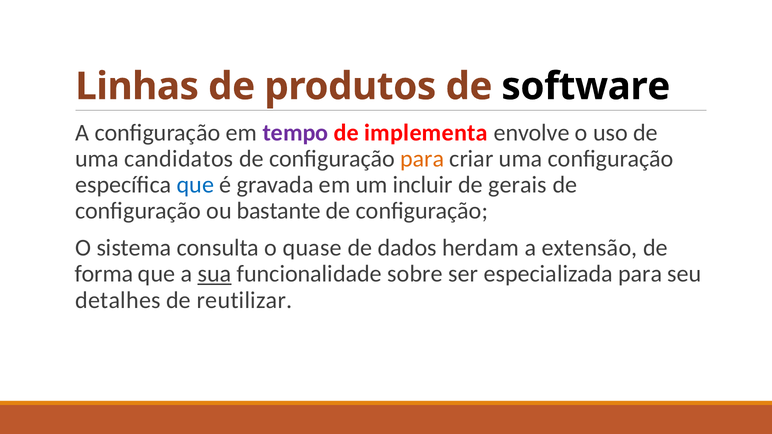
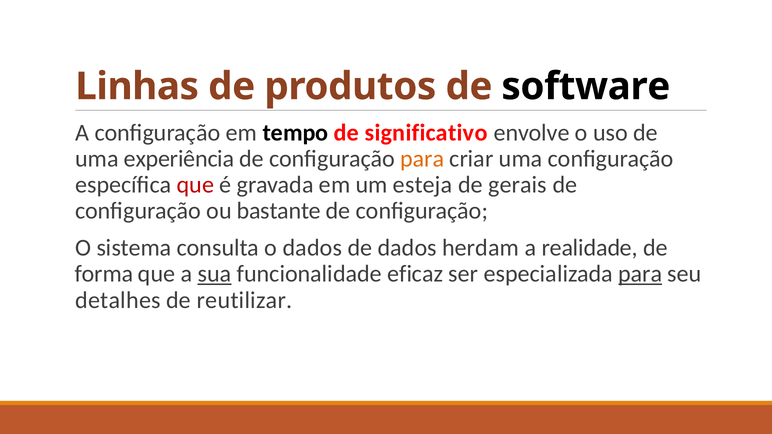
tempo colour: purple -> black
implementa: implementa -> significativo
candidatos: candidatos -> experiência
que at (195, 185) colour: blue -> red
incluir: incluir -> esteja
o quase: quase -> dados
extensão: extensão -> realidade
sobre: sobre -> eficaz
para at (640, 274) underline: none -> present
